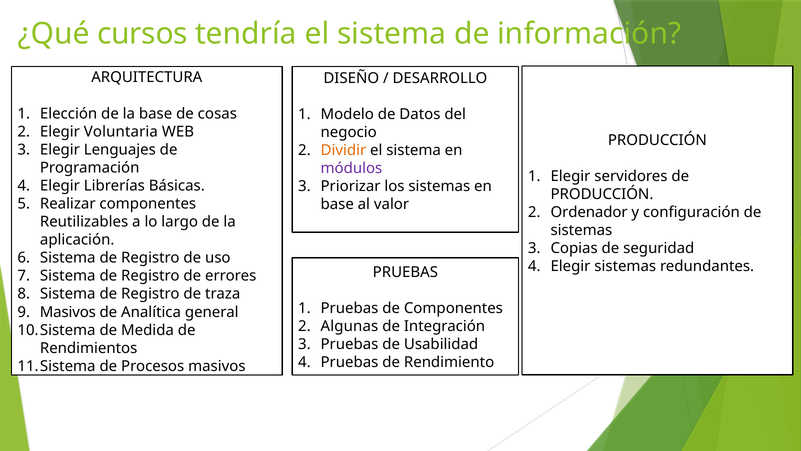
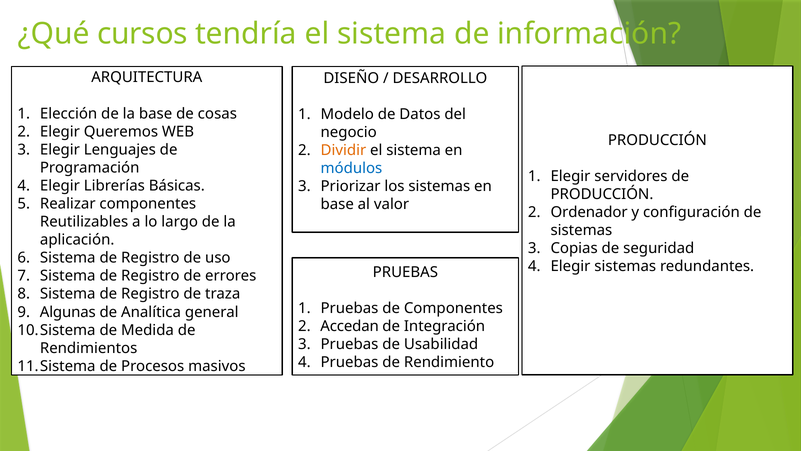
Voluntaria: Voluntaria -> Queremos
módulos colour: purple -> blue
Masivos at (68, 312): Masivos -> Algunas
Algunas: Algunas -> Accedan
